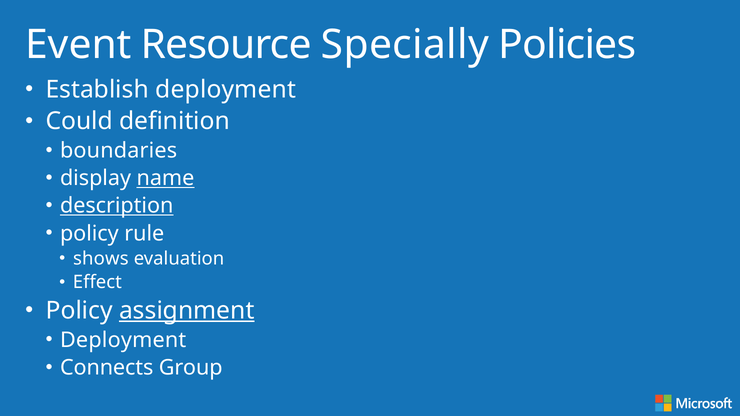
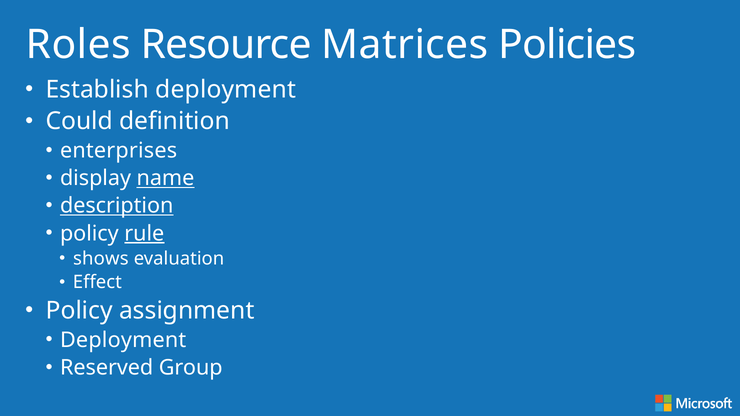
Event: Event -> Roles
Specially: Specially -> Matrices
boundaries: boundaries -> enterprises
rule underline: none -> present
assignment underline: present -> none
Connects: Connects -> Reserved
